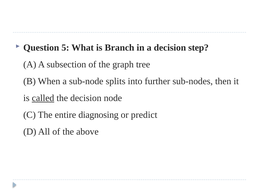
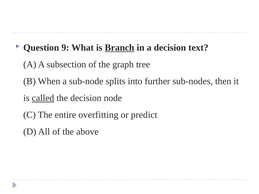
5: 5 -> 9
Branch underline: none -> present
step: step -> text
diagnosing: diagnosing -> overfitting
